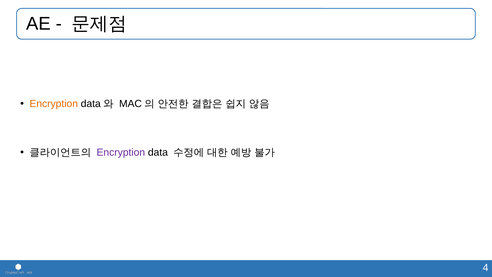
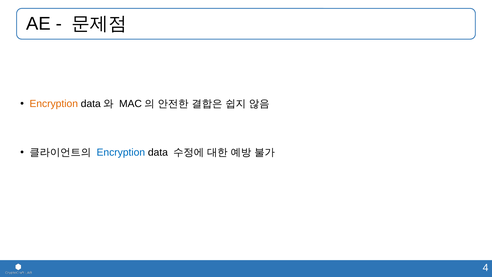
Encryption at (121, 152) colour: purple -> blue
